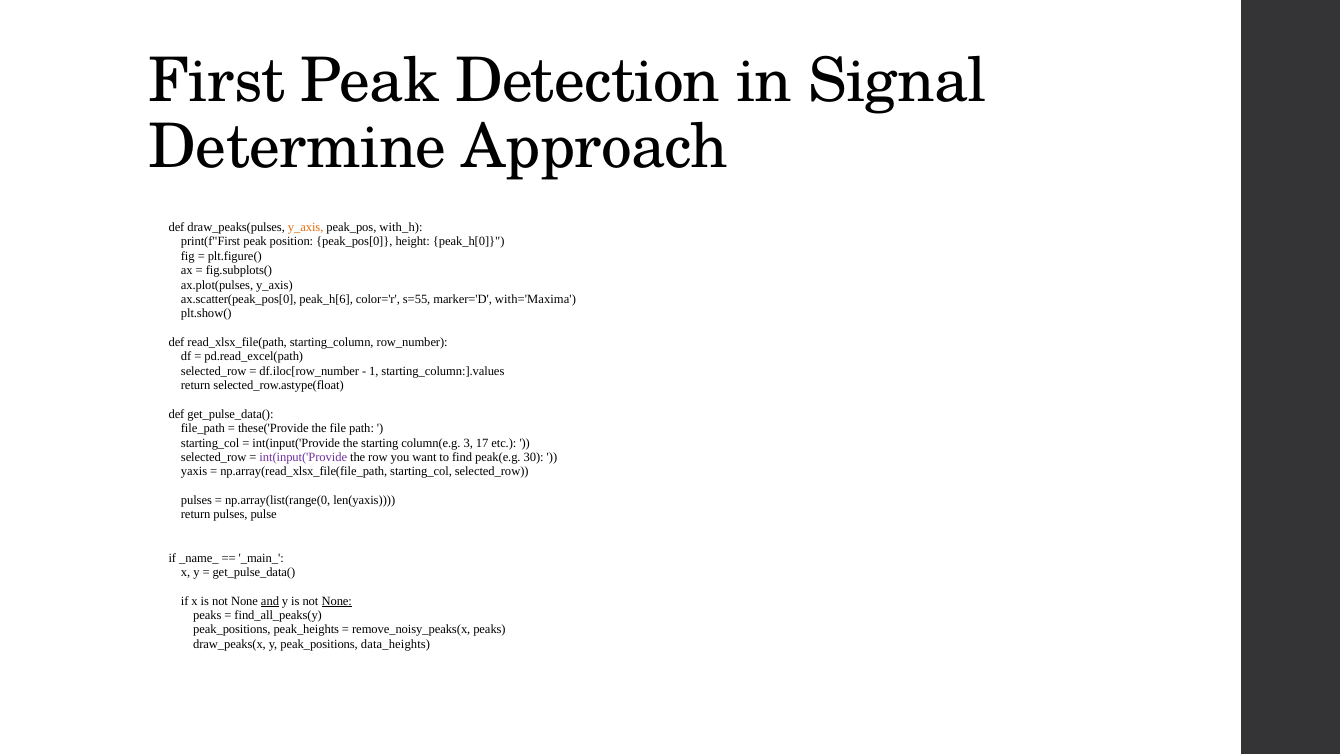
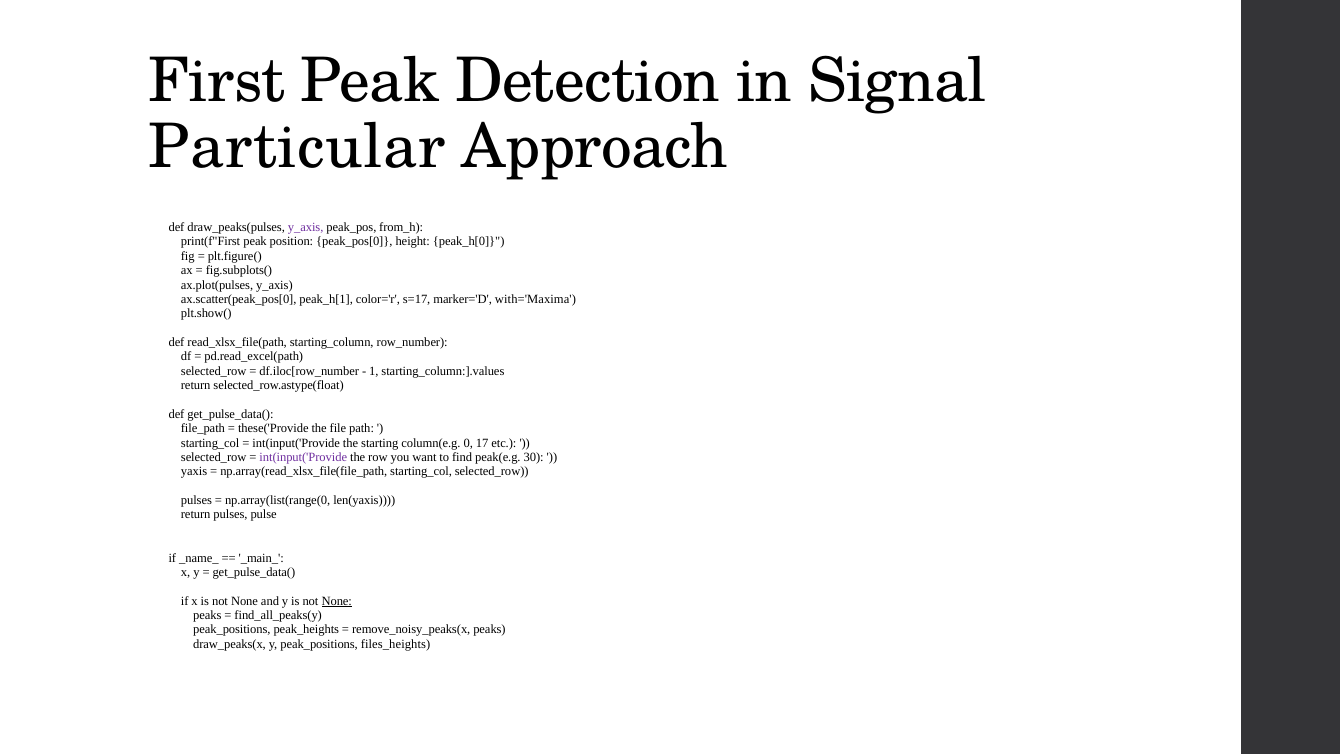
Determine: Determine -> Particular
y_axis at (306, 227) colour: orange -> purple
with_h: with_h -> from_h
peak_h[6: peak_h[6 -> peak_h[1
s=55: s=55 -> s=17
3: 3 -> 0
and underline: present -> none
data_heights: data_heights -> files_heights
